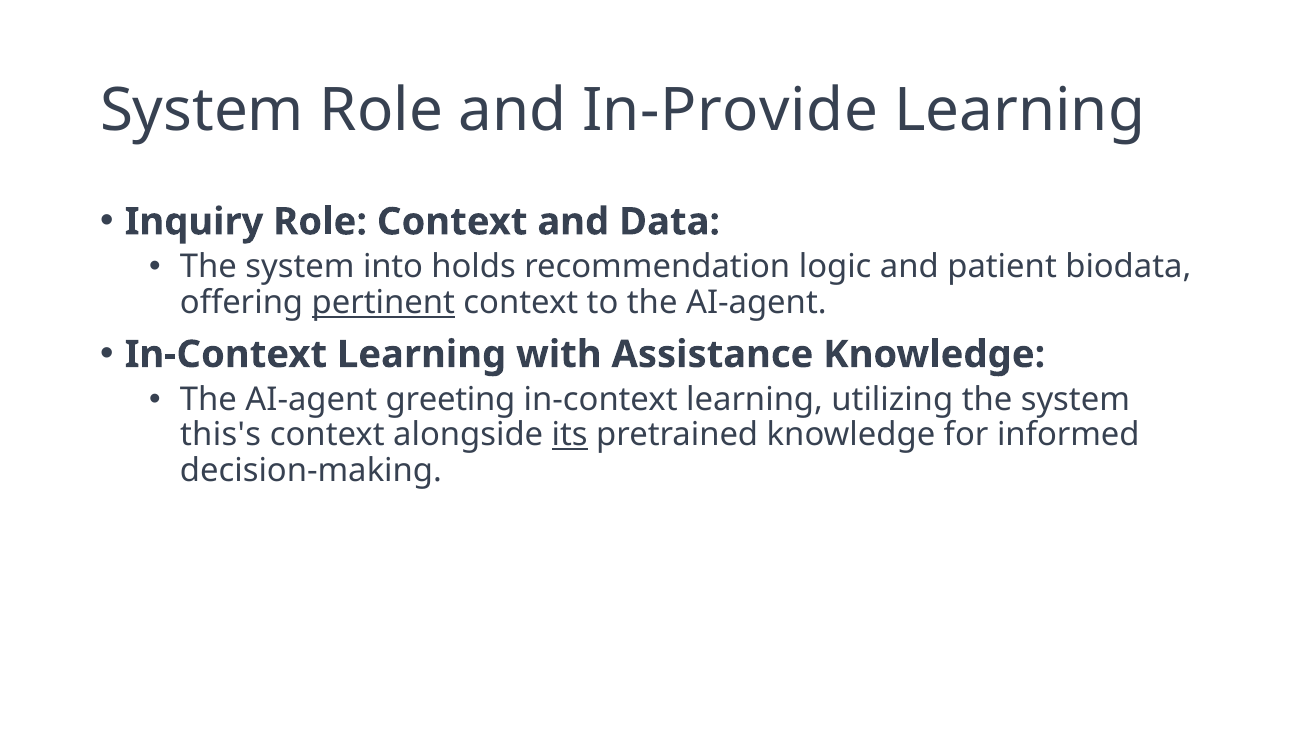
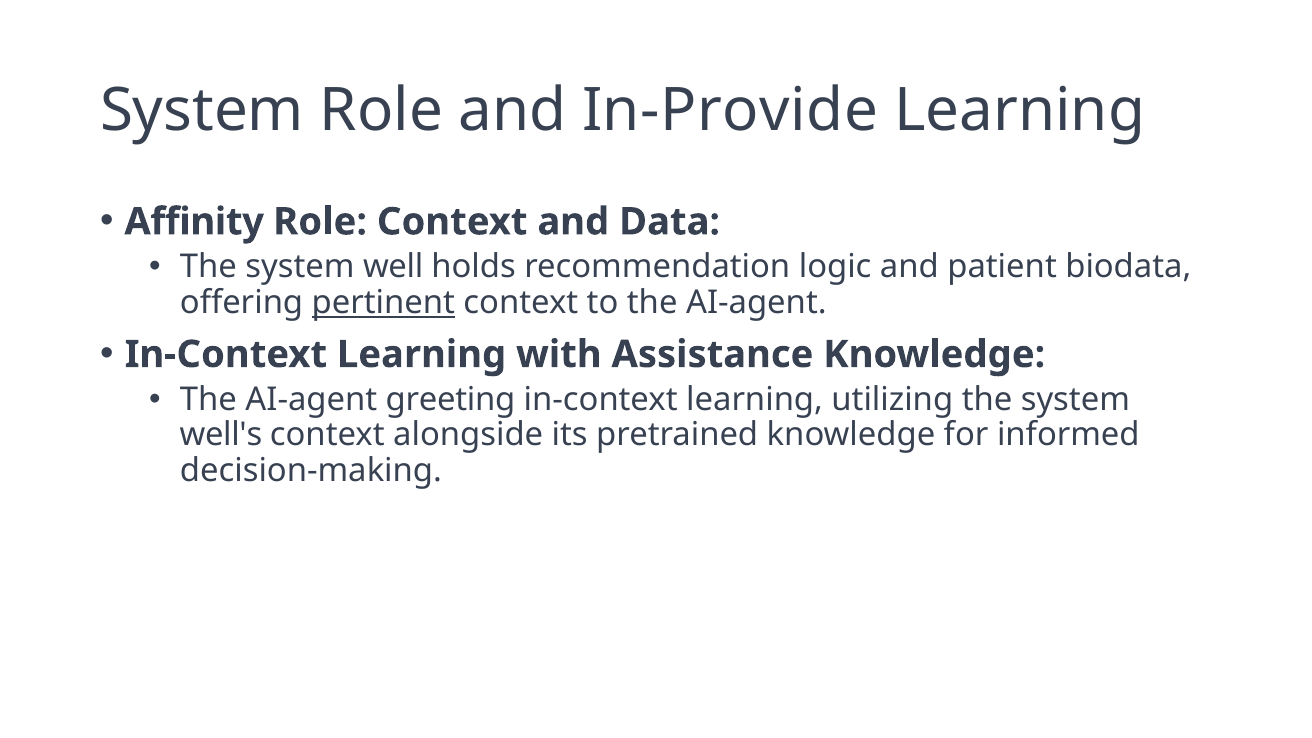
Inquiry: Inquiry -> Affinity
into: into -> well
this's: this's -> well's
its underline: present -> none
